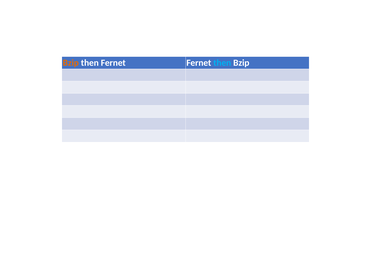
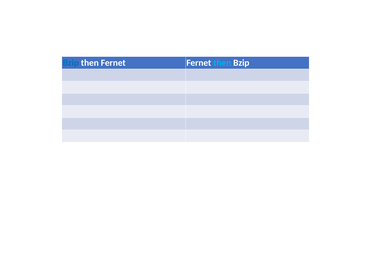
Bzip at (71, 63) colour: orange -> blue
